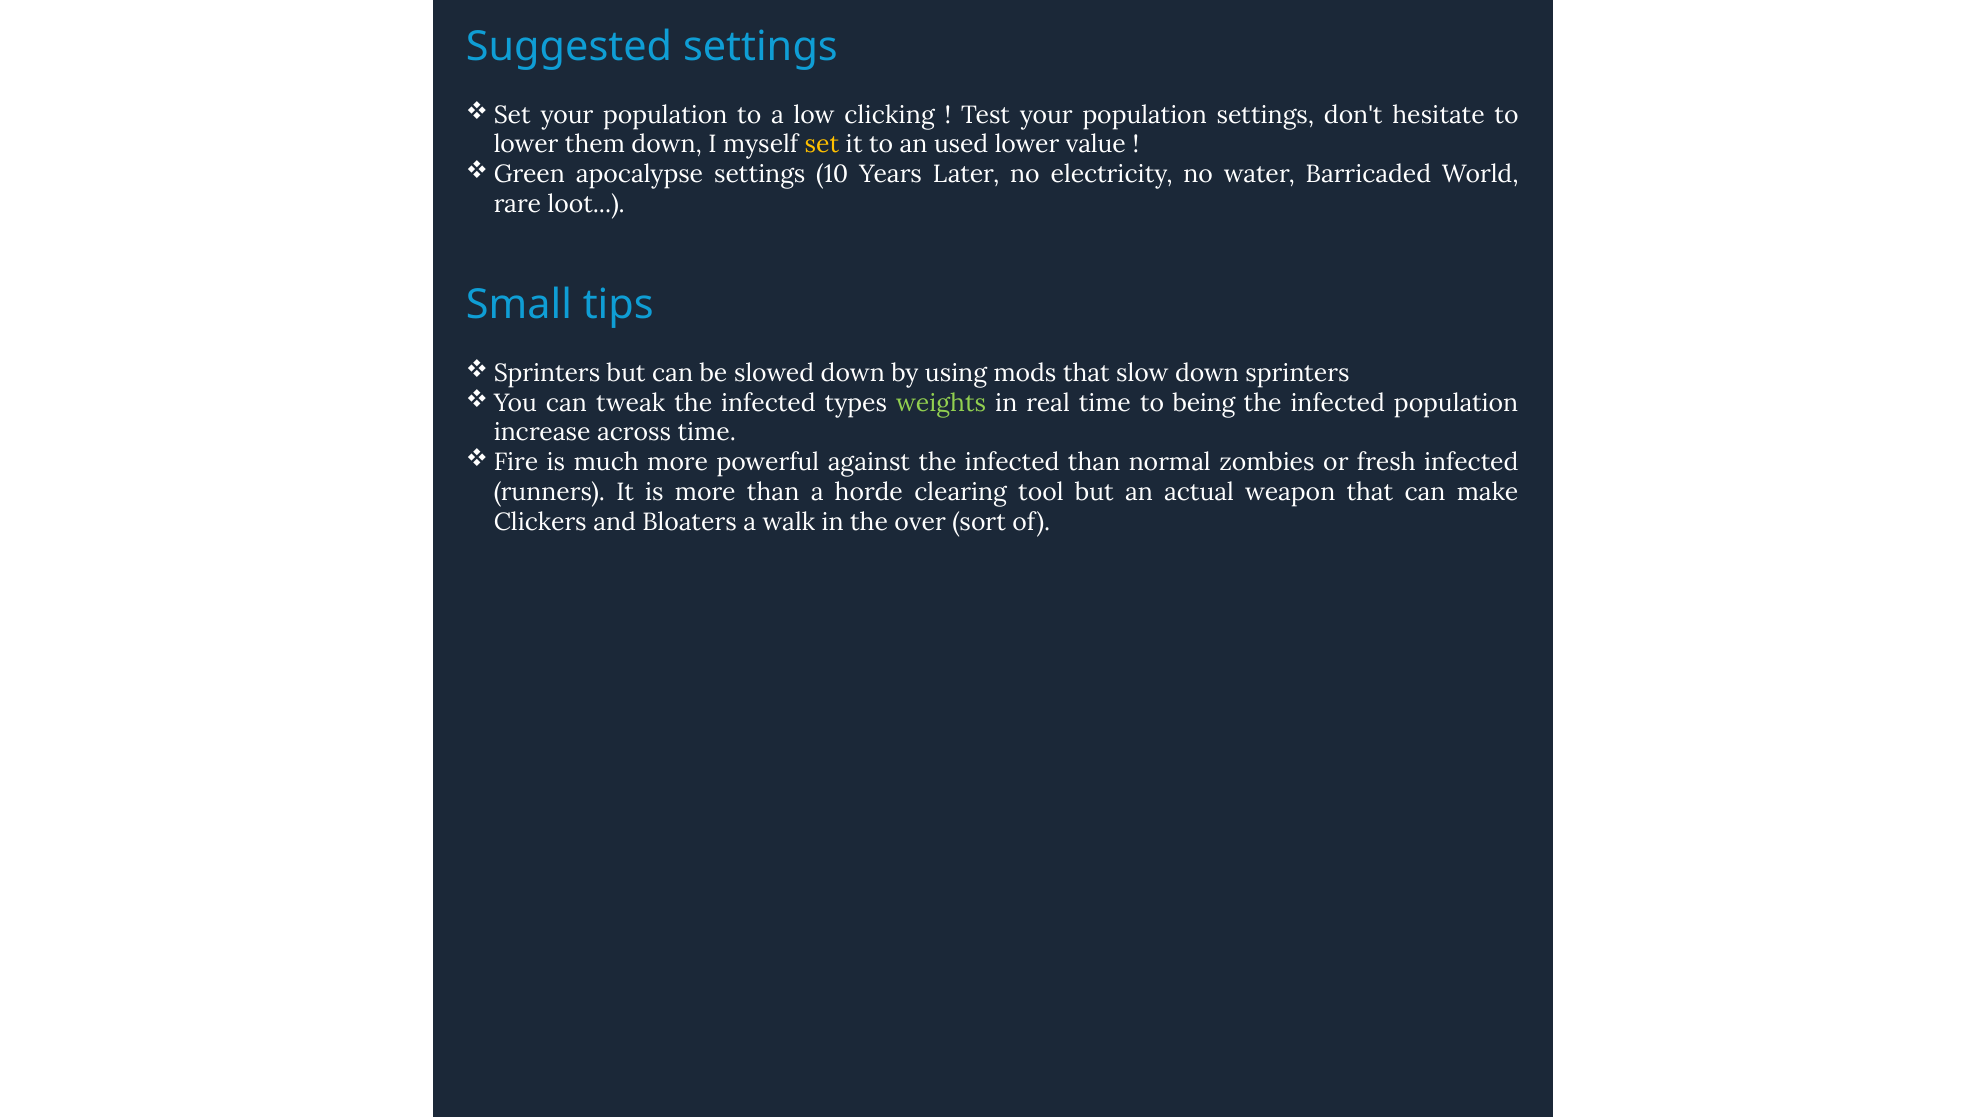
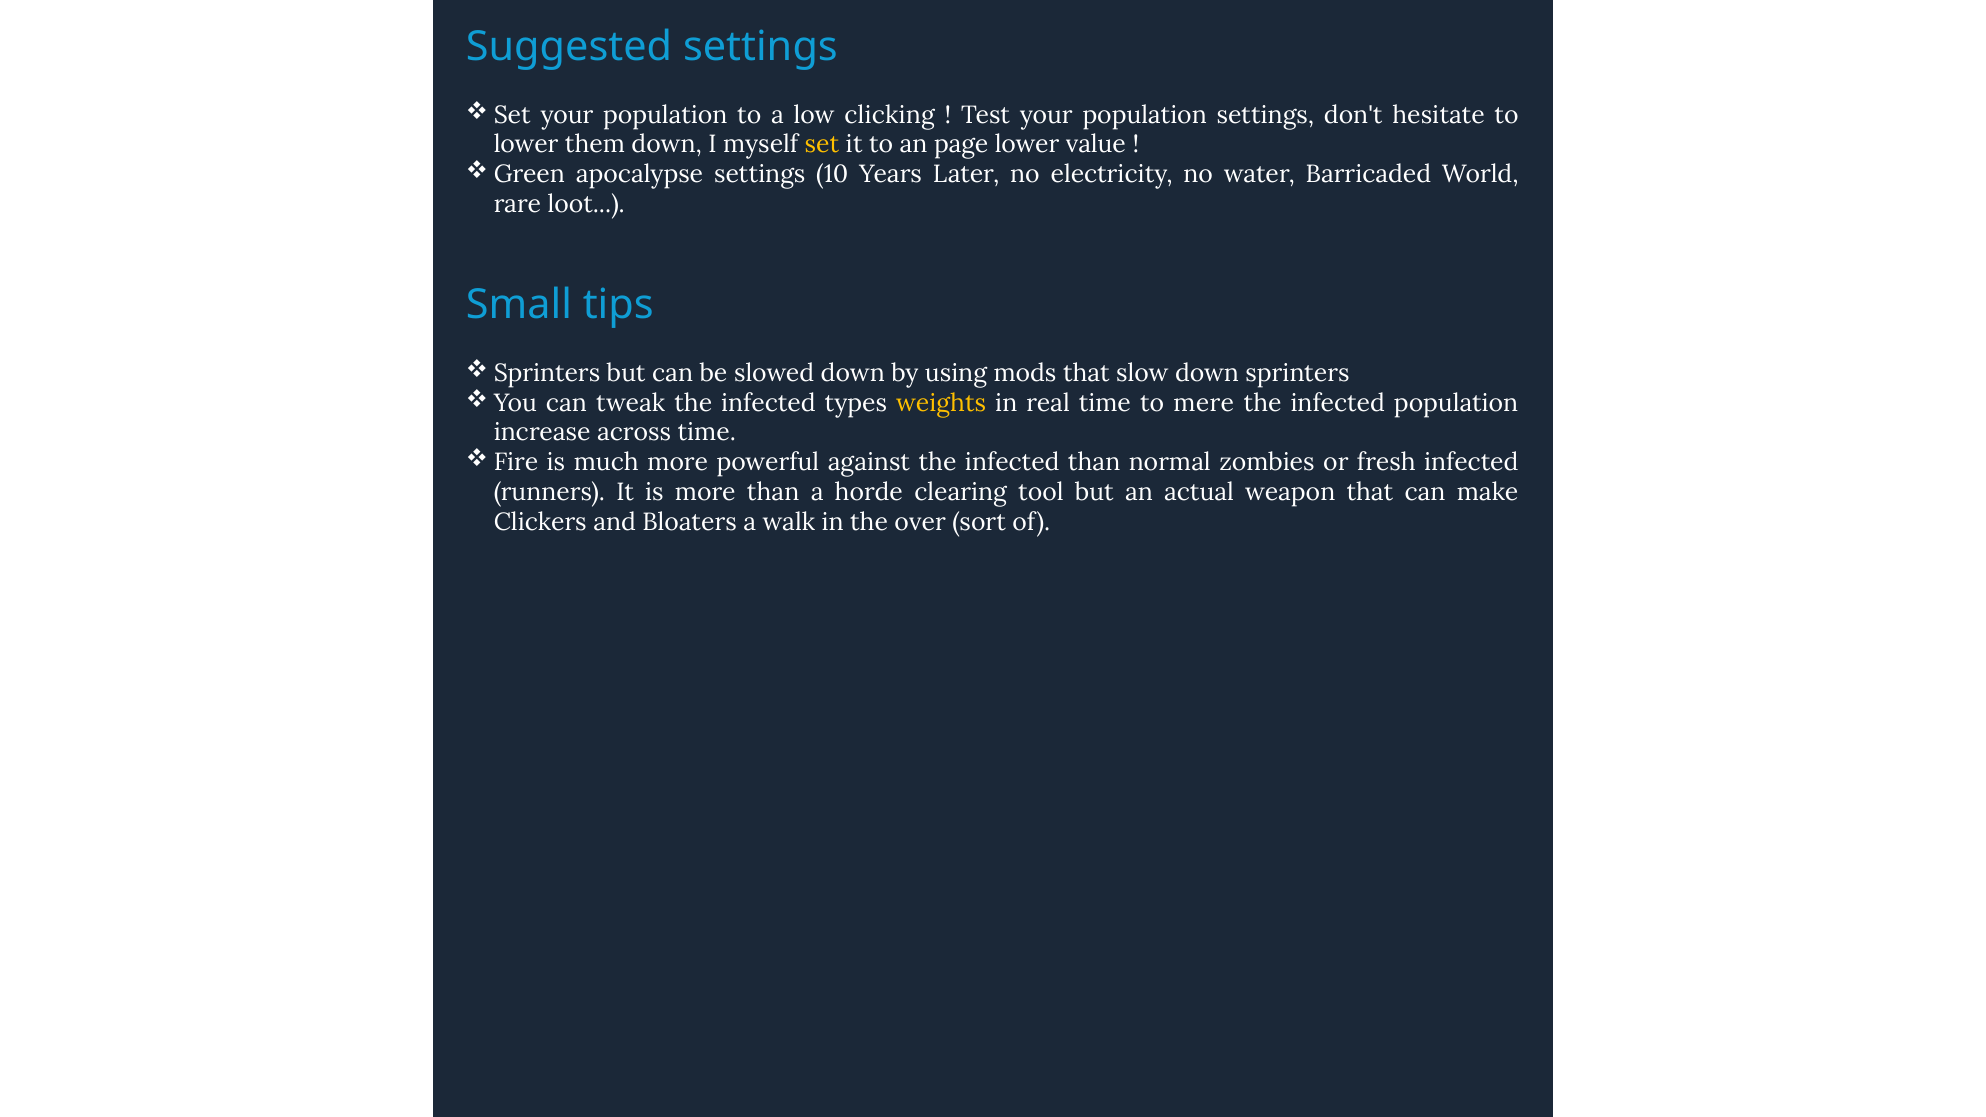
used: used -> page
weights colour: light green -> yellow
being: being -> mere
